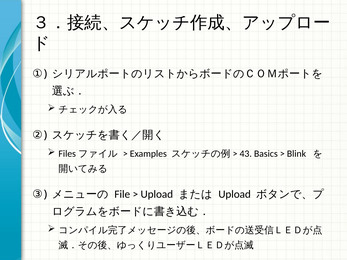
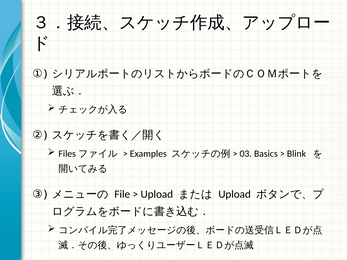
43: 43 -> 03
